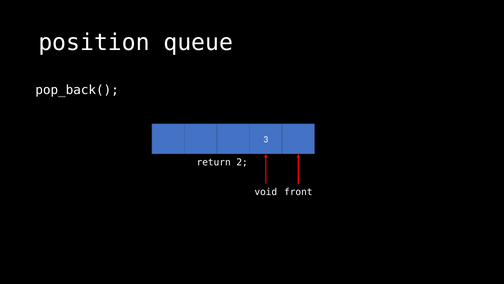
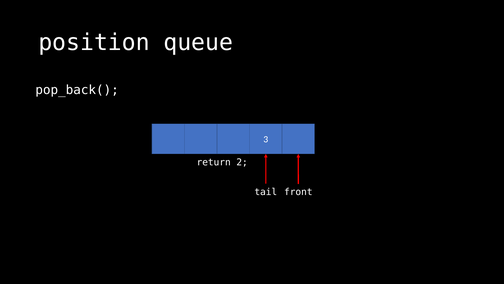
void: void -> tail
